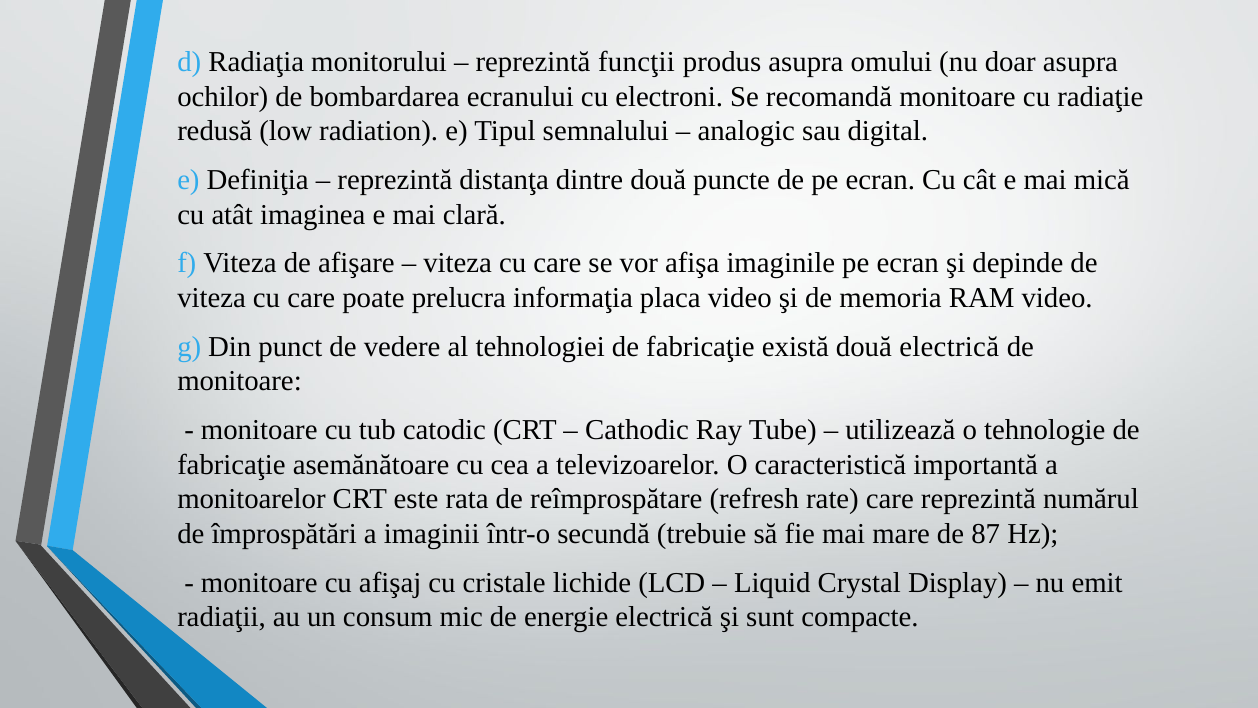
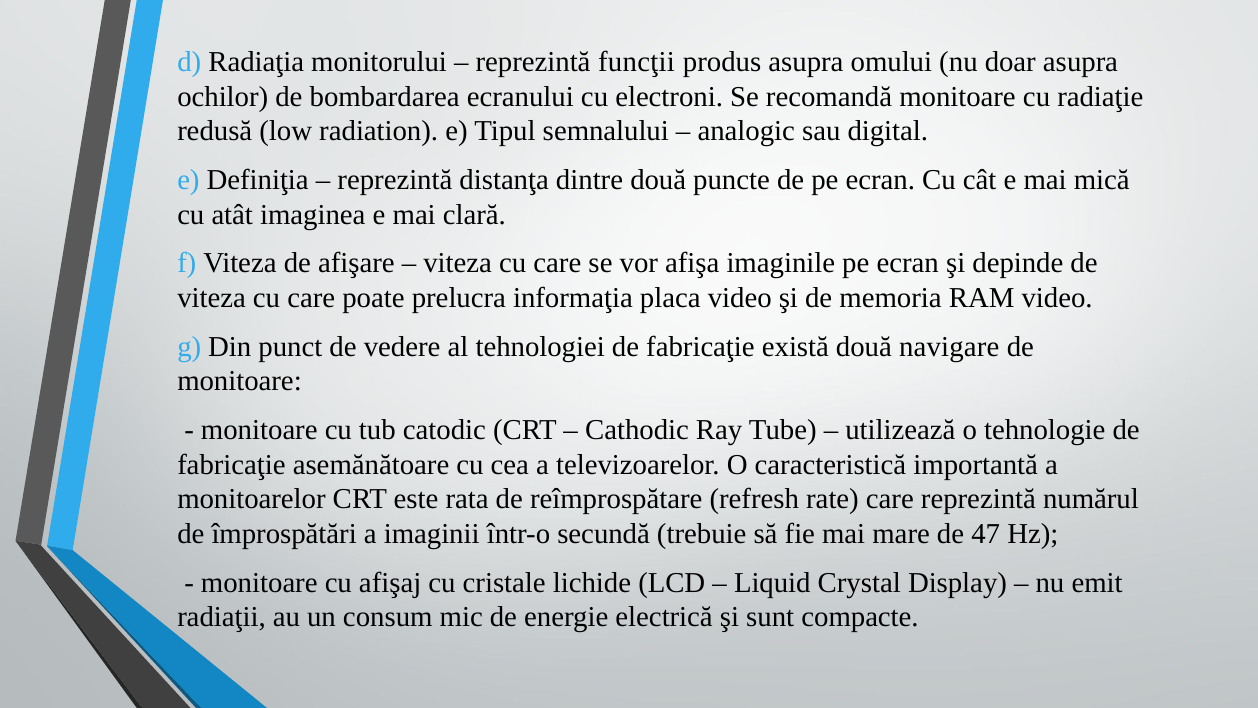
două electrică: electrică -> navigare
87: 87 -> 47
